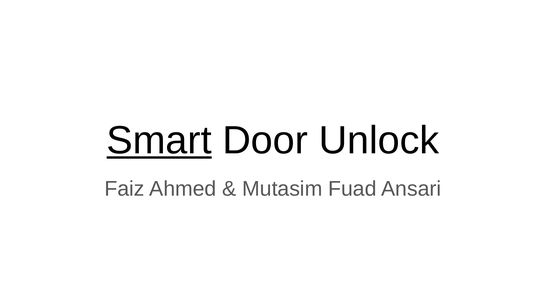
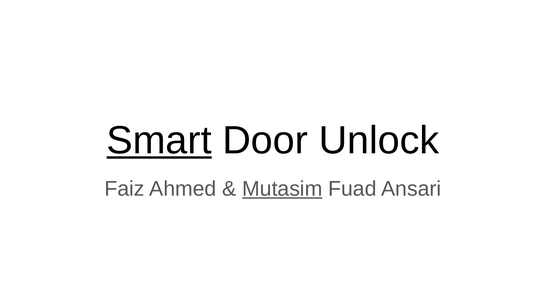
Mutasim underline: none -> present
